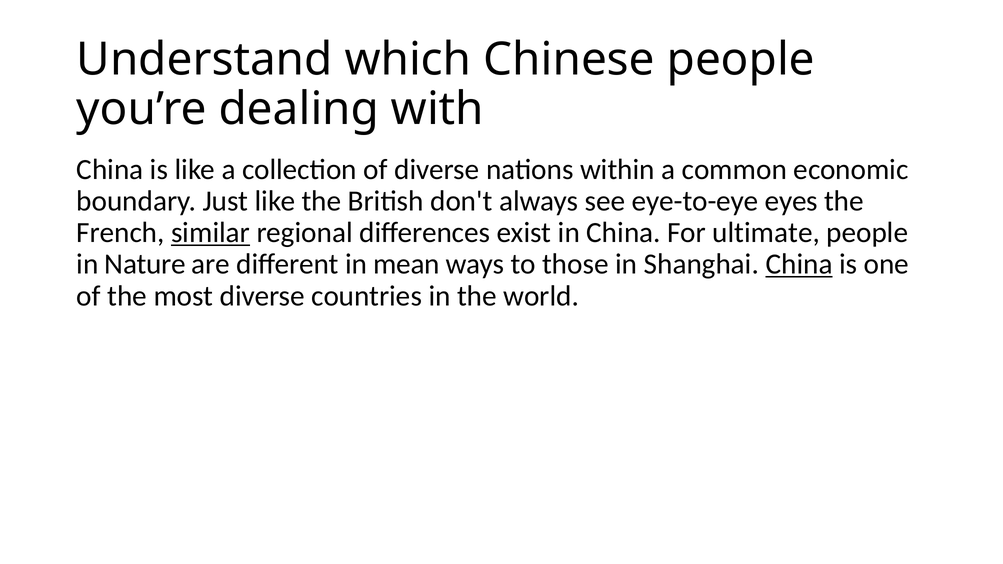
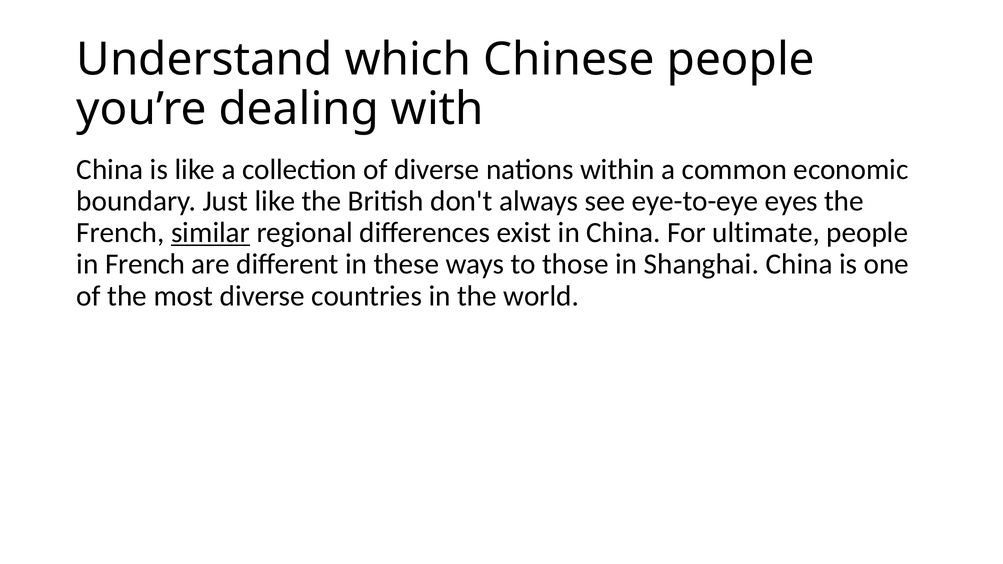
in Nature: Nature -> French
mean: mean -> these
China at (799, 264) underline: present -> none
